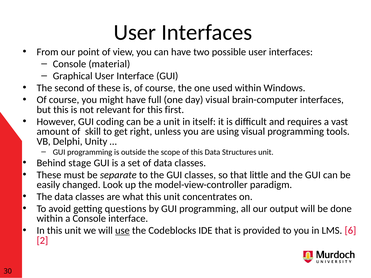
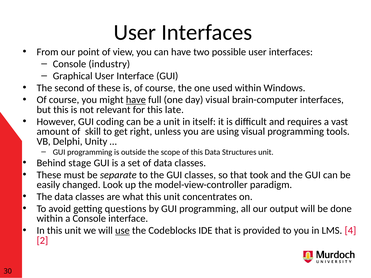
material: material -> industry
have at (136, 100) underline: none -> present
first: first -> late
little: little -> took
6: 6 -> 4
